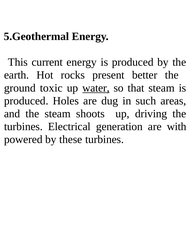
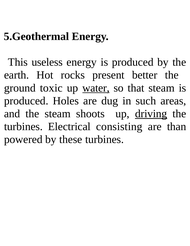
current: current -> useless
driving underline: none -> present
generation: generation -> consisting
with: with -> than
